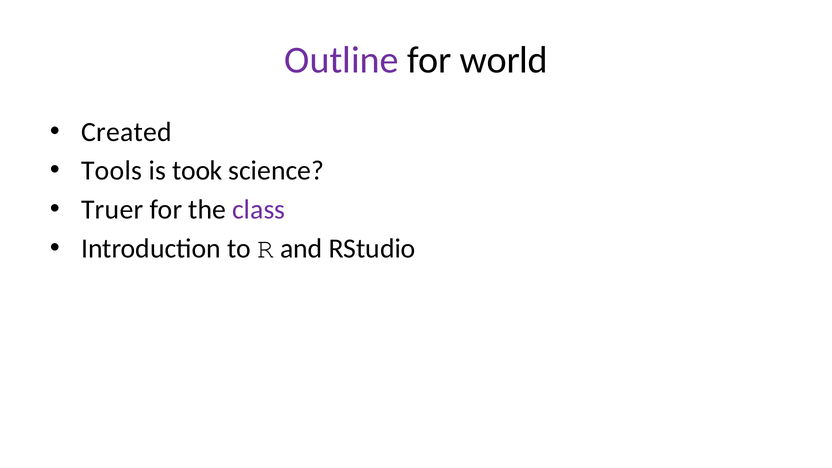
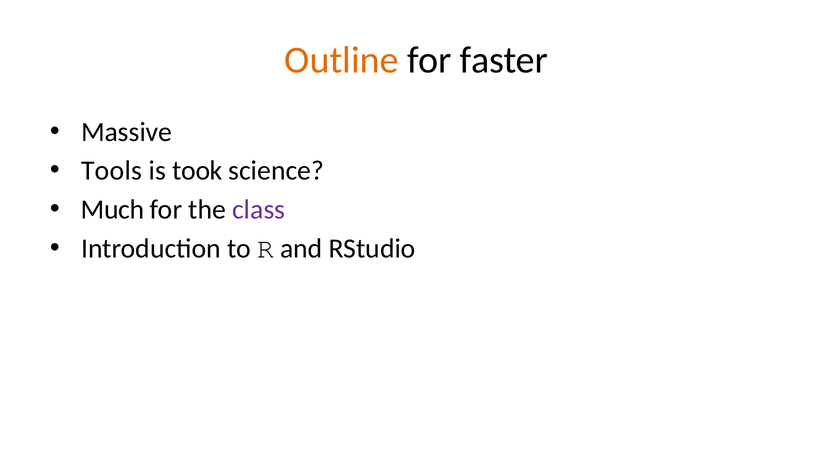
Outline colour: purple -> orange
world: world -> faster
Created: Created -> Massive
Truer: Truer -> Much
